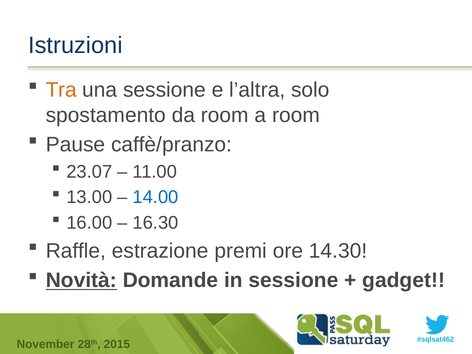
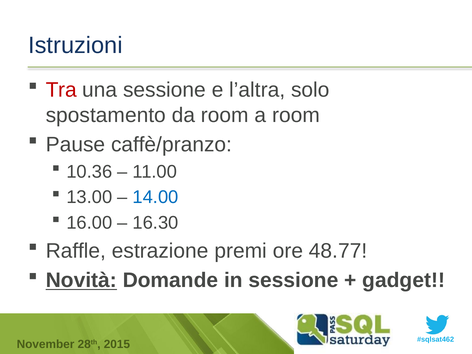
Tra colour: orange -> red
23.07: 23.07 -> 10.36
14.30: 14.30 -> 48.77
